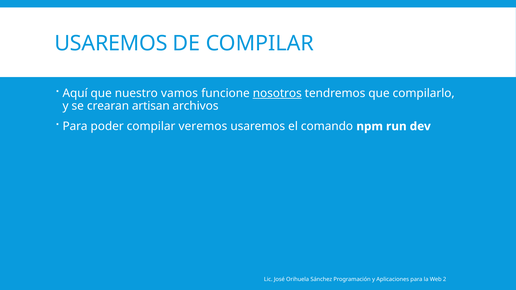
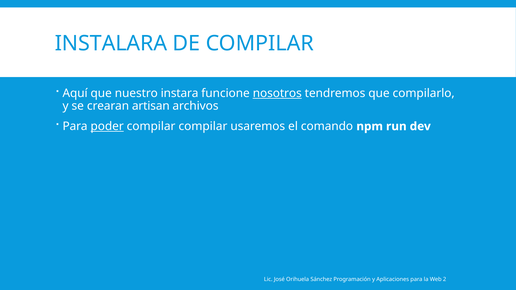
USAREMOS at (111, 43): USAREMOS -> INSTALARA
vamos: vamos -> instara
poder underline: none -> present
compilar veremos: veremos -> compilar
